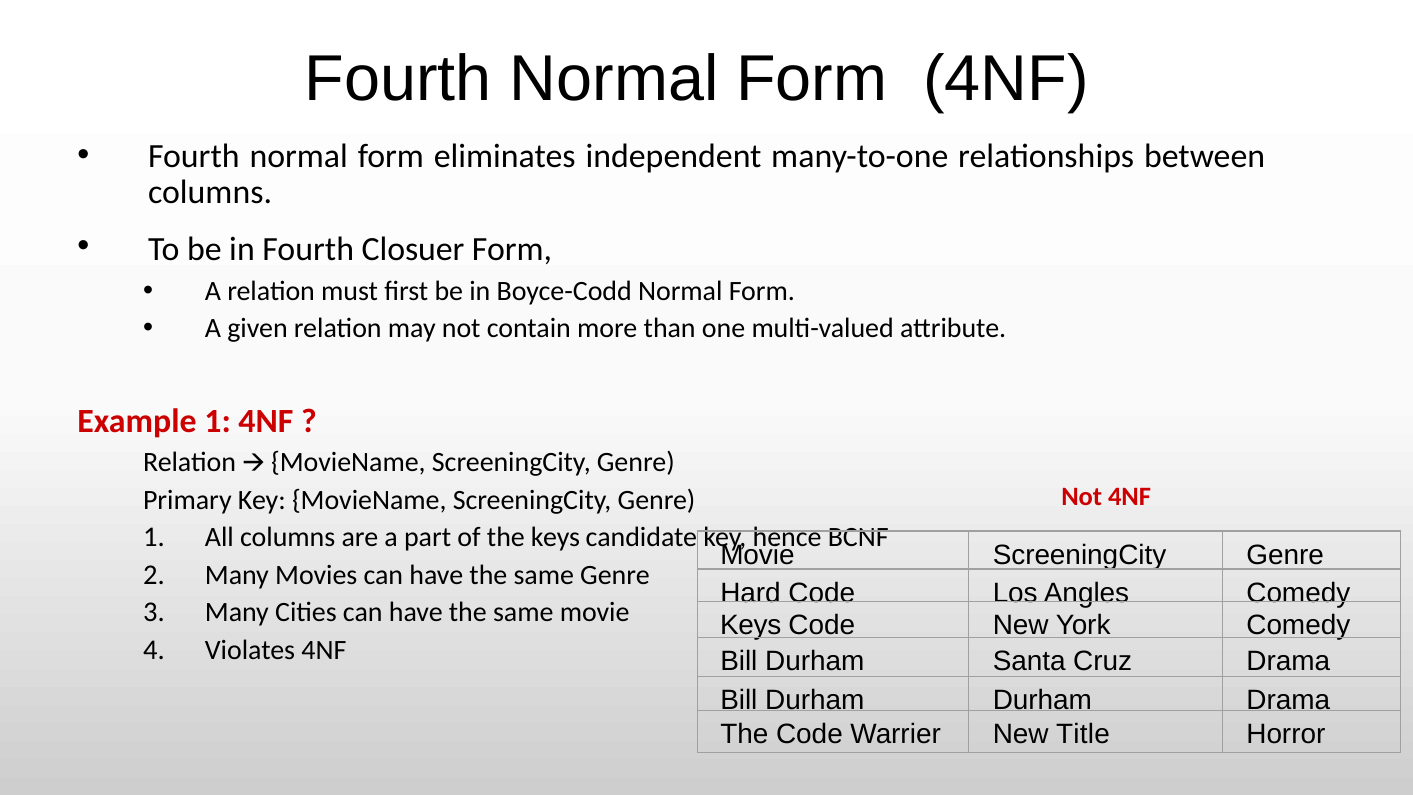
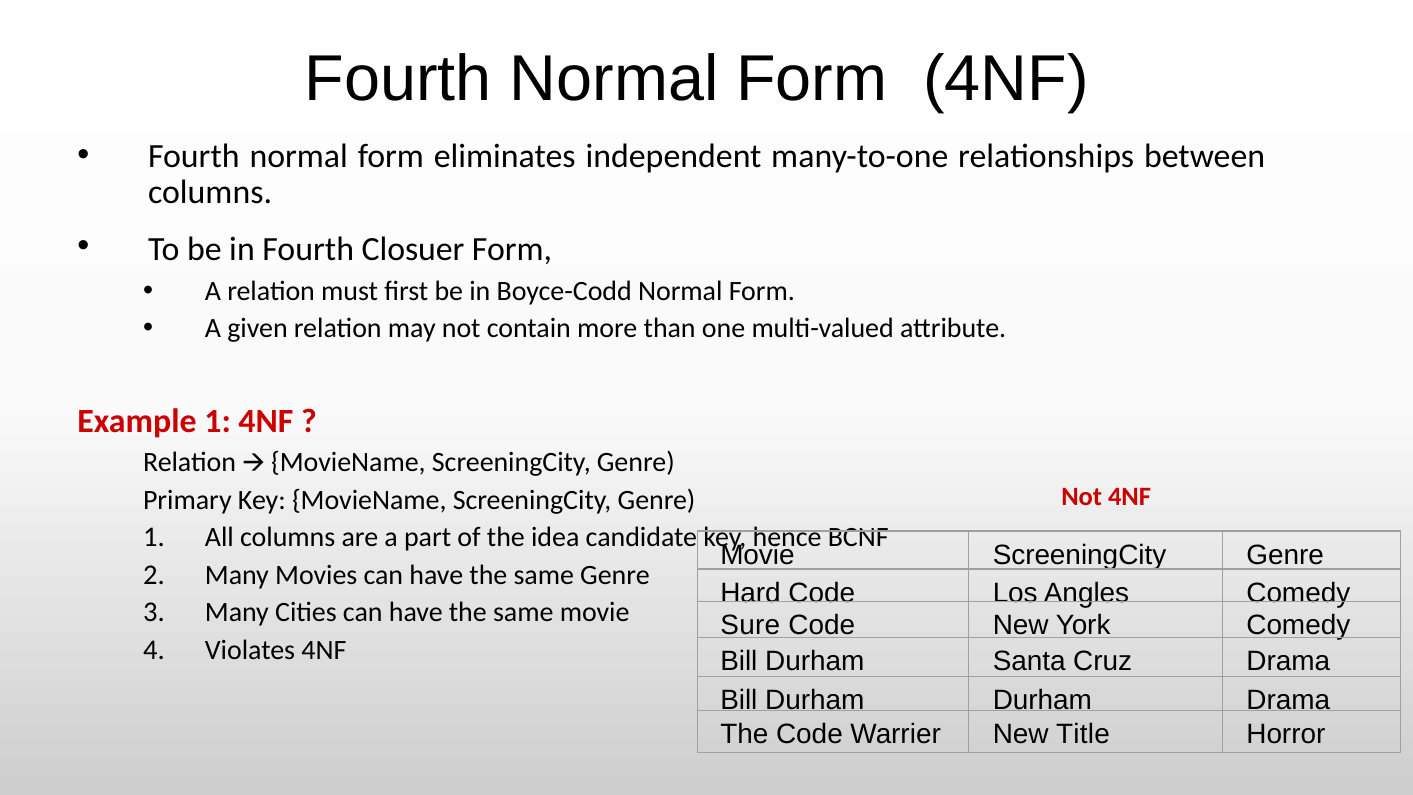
the keys: keys -> idea
Keys at (751, 625): Keys -> Sure
